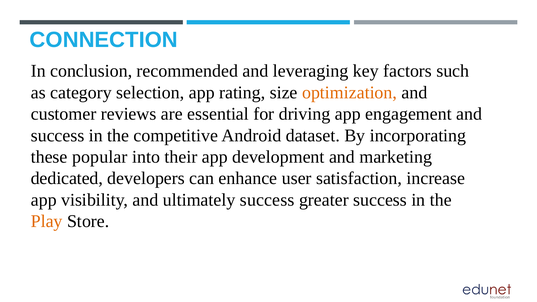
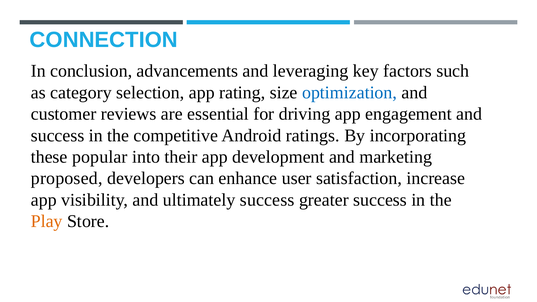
recommended: recommended -> advancements
optimization colour: orange -> blue
dataset: dataset -> ratings
dedicated: dedicated -> proposed
